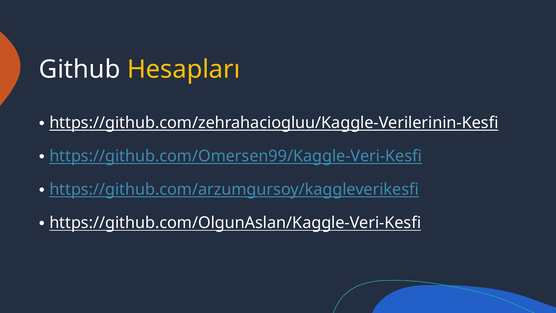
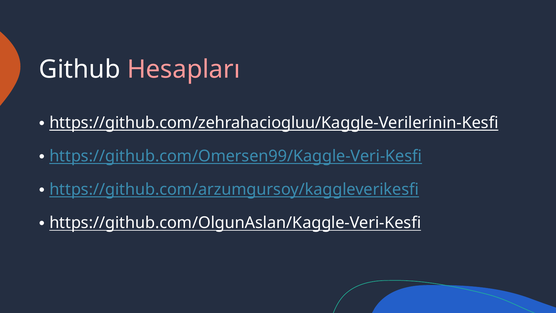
Hesapları colour: yellow -> pink
